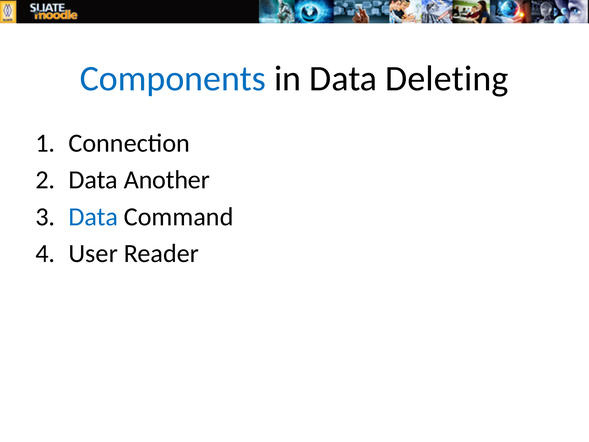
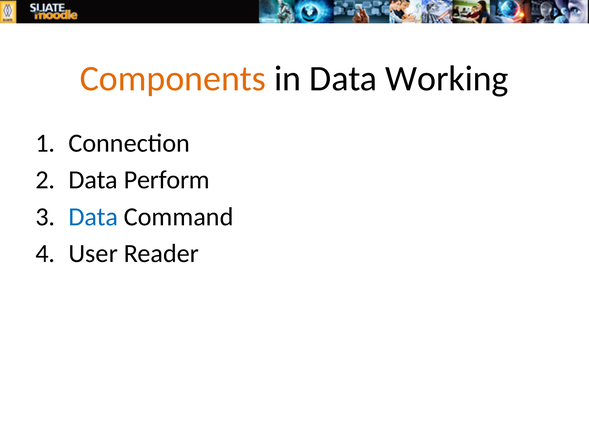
Components colour: blue -> orange
Deleting: Deleting -> Working
Another: Another -> Perform
